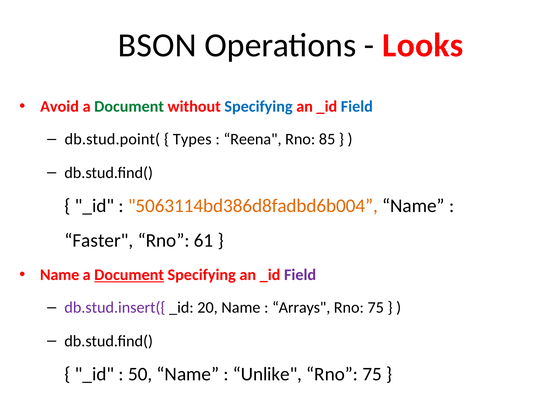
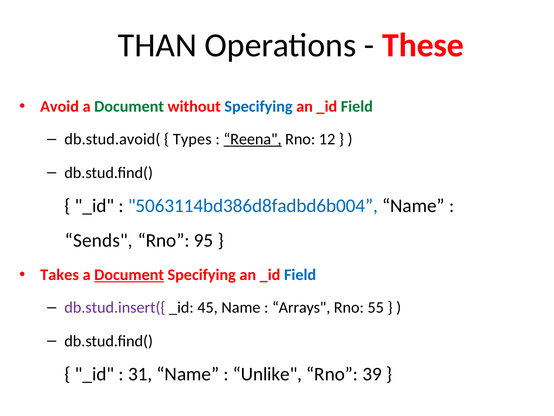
BSON: BSON -> THAN
Looks: Looks -> These
Field at (357, 106) colour: blue -> green
db.stud.point(: db.stud.point( -> db.stud.avoid(
Reena underline: none -> present
85: 85 -> 12
5063114bd386d8fadbd6b004 colour: orange -> blue
Faster: Faster -> Sends
61: 61 -> 95
Name at (60, 275): Name -> Takes
Field at (300, 275) colour: purple -> blue
20: 20 -> 45
75 at (376, 307): 75 -> 55
50: 50 -> 31
75 at (372, 374): 75 -> 39
